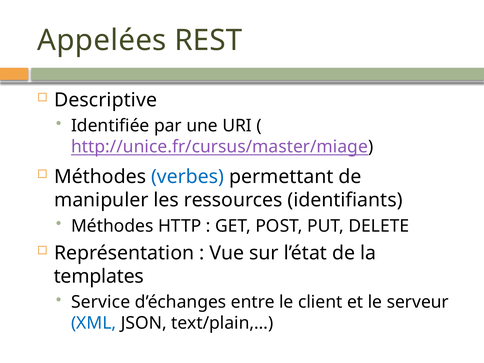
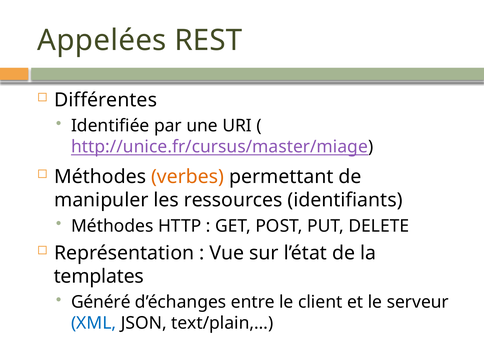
Descriptive: Descriptive -> Différentes
verbes colour: blue -> orange
Service: Service -> Généré
